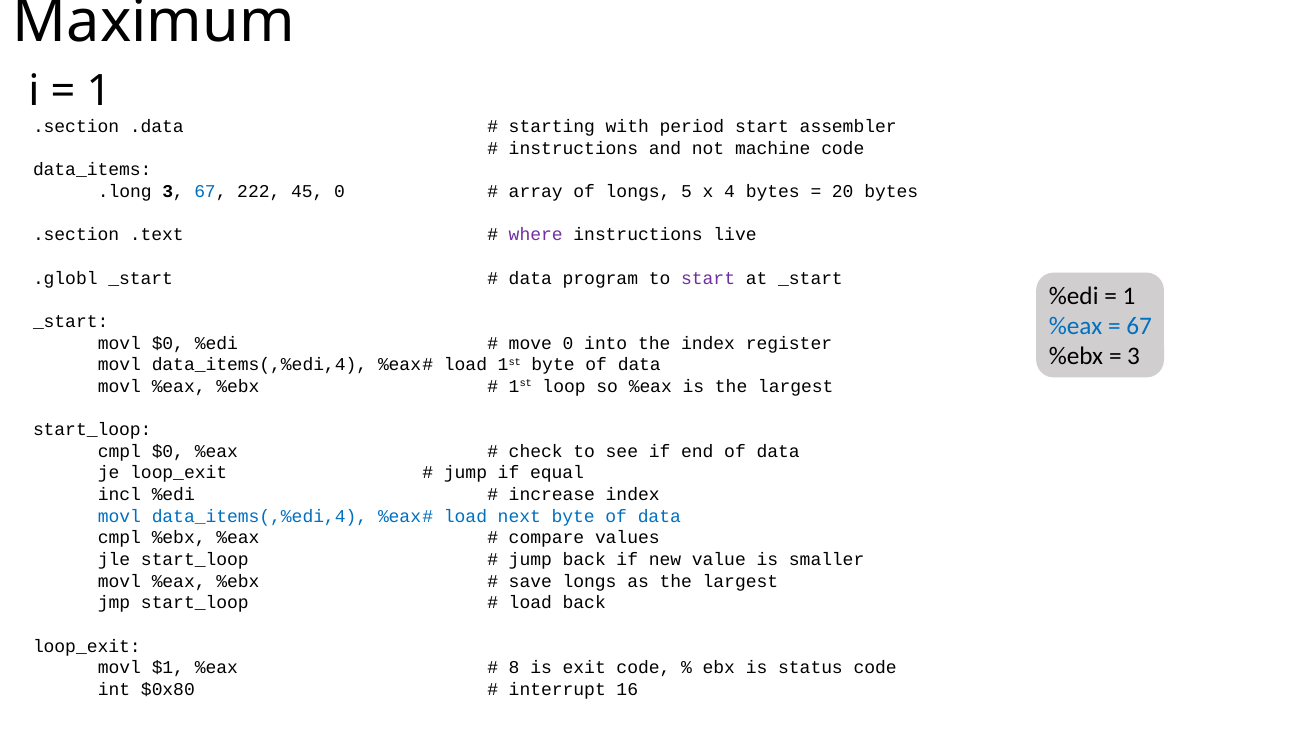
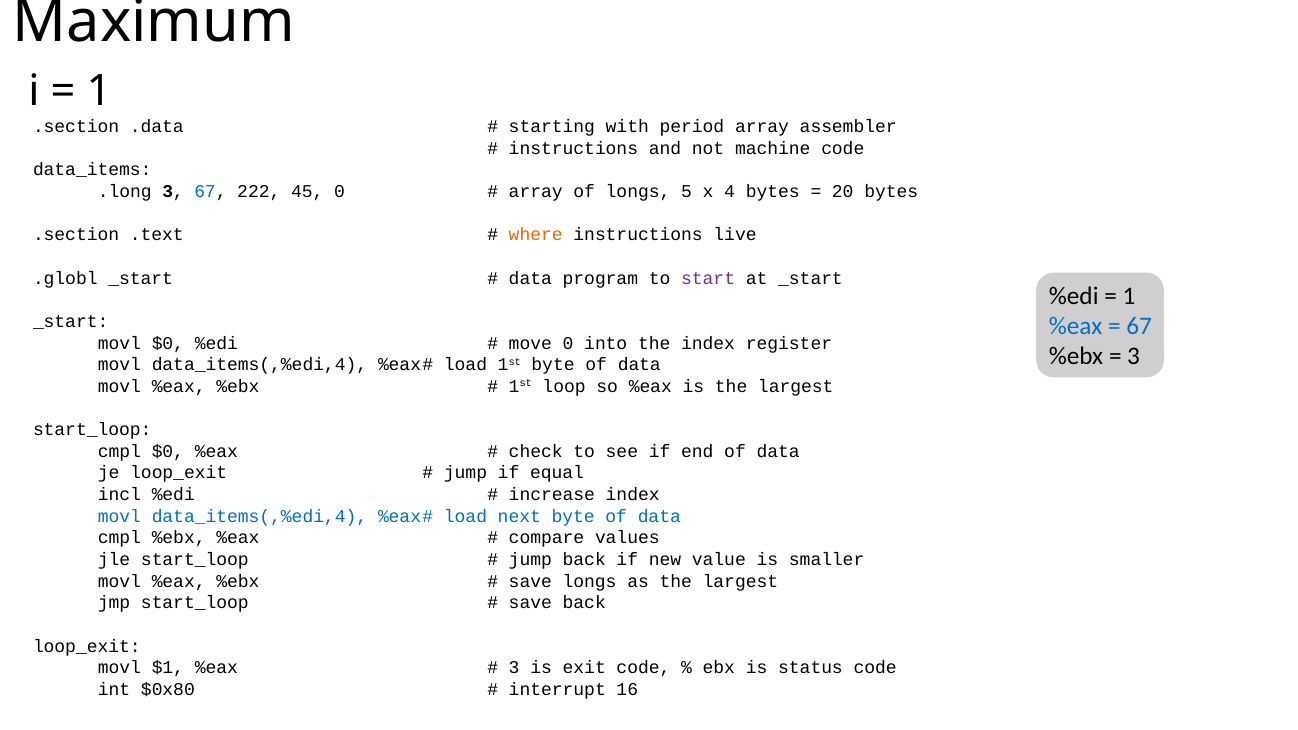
period start: start -> array
where colour: purple -> orange
load at (530, 603): load -> save
8 at (514, 668): 8 -> 3
